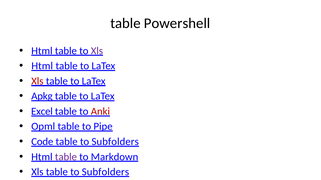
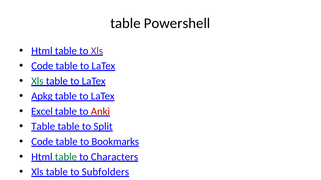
Html at (42, 66): Html -> Code
Xls at (37, 81) colour: red -> green
Opml at (43, 127): Opml -> Table
Pipe: Pipe -> Split
Subfolders at (115, 142): Subfolders -> Bookmarks
table at (66, 157) colour: purple -> green
Markdown at (115, 157): Markdown -> Characters
